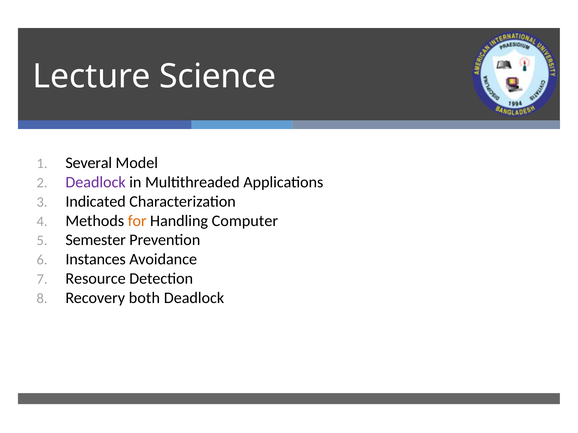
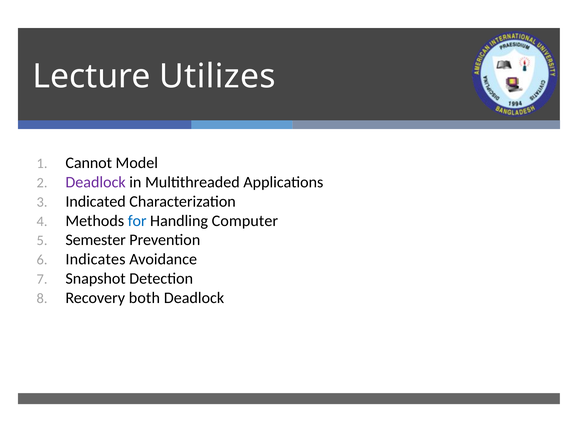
Science: Science -> Utilizes
Several: Several -> Cannot
for colour: orange -> blue
Instances: Instances -> Indicates
Resource: Resource -> Snapshot
